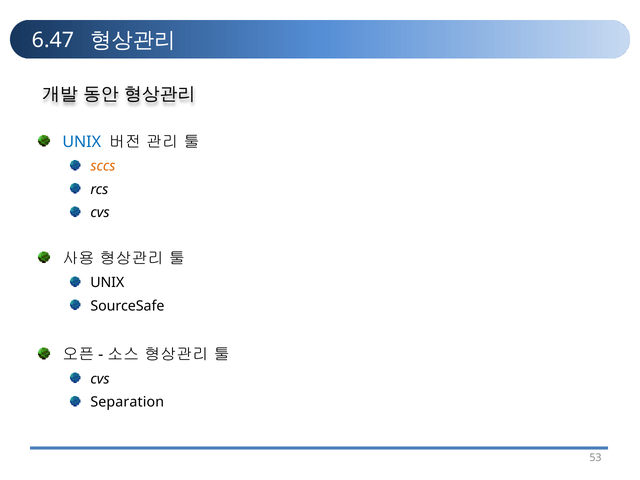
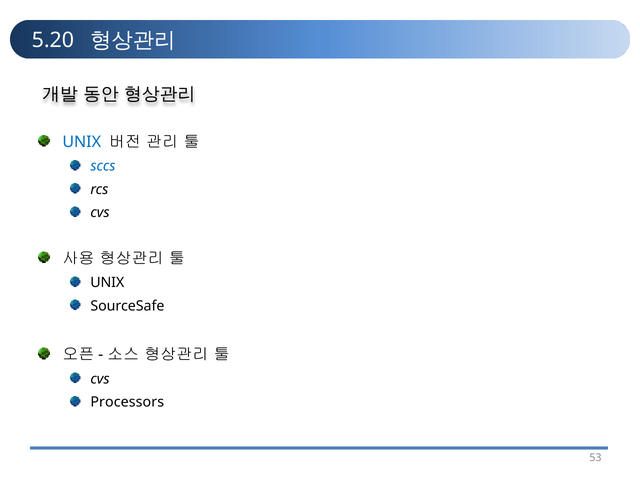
6.47: 6.47 -> 5.20
sccs colour: orange -> blue
Separation: Separation -> Processors
